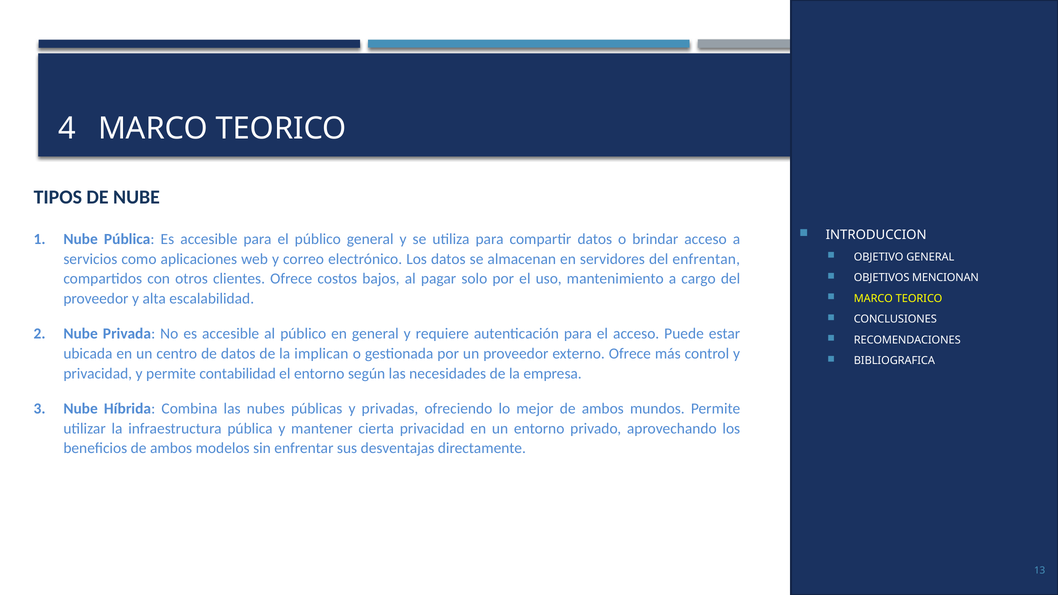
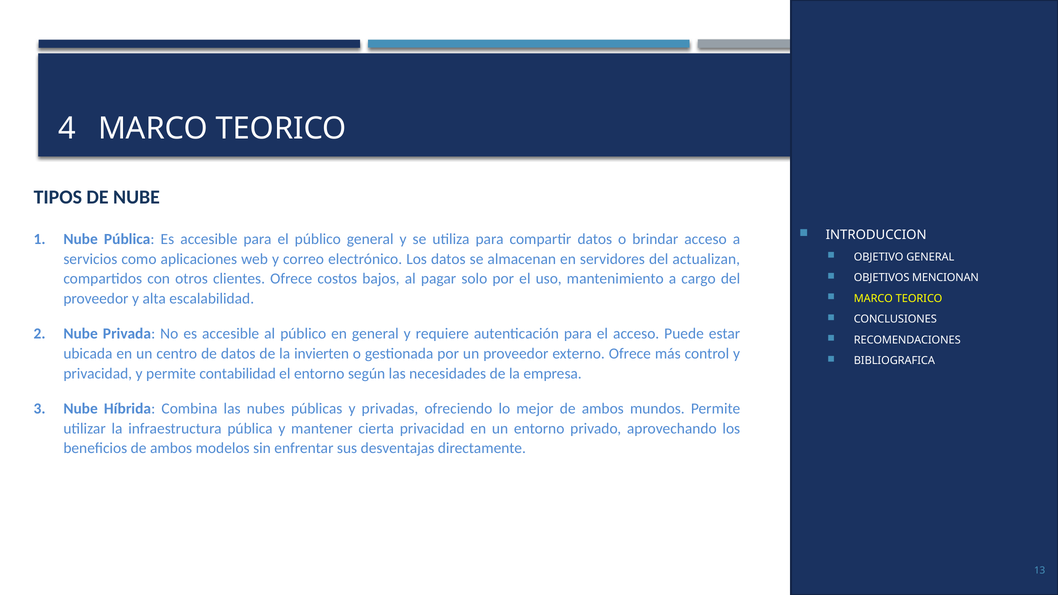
enfrentan: enfrentan -> actualizan
implican: implican -> invierten
